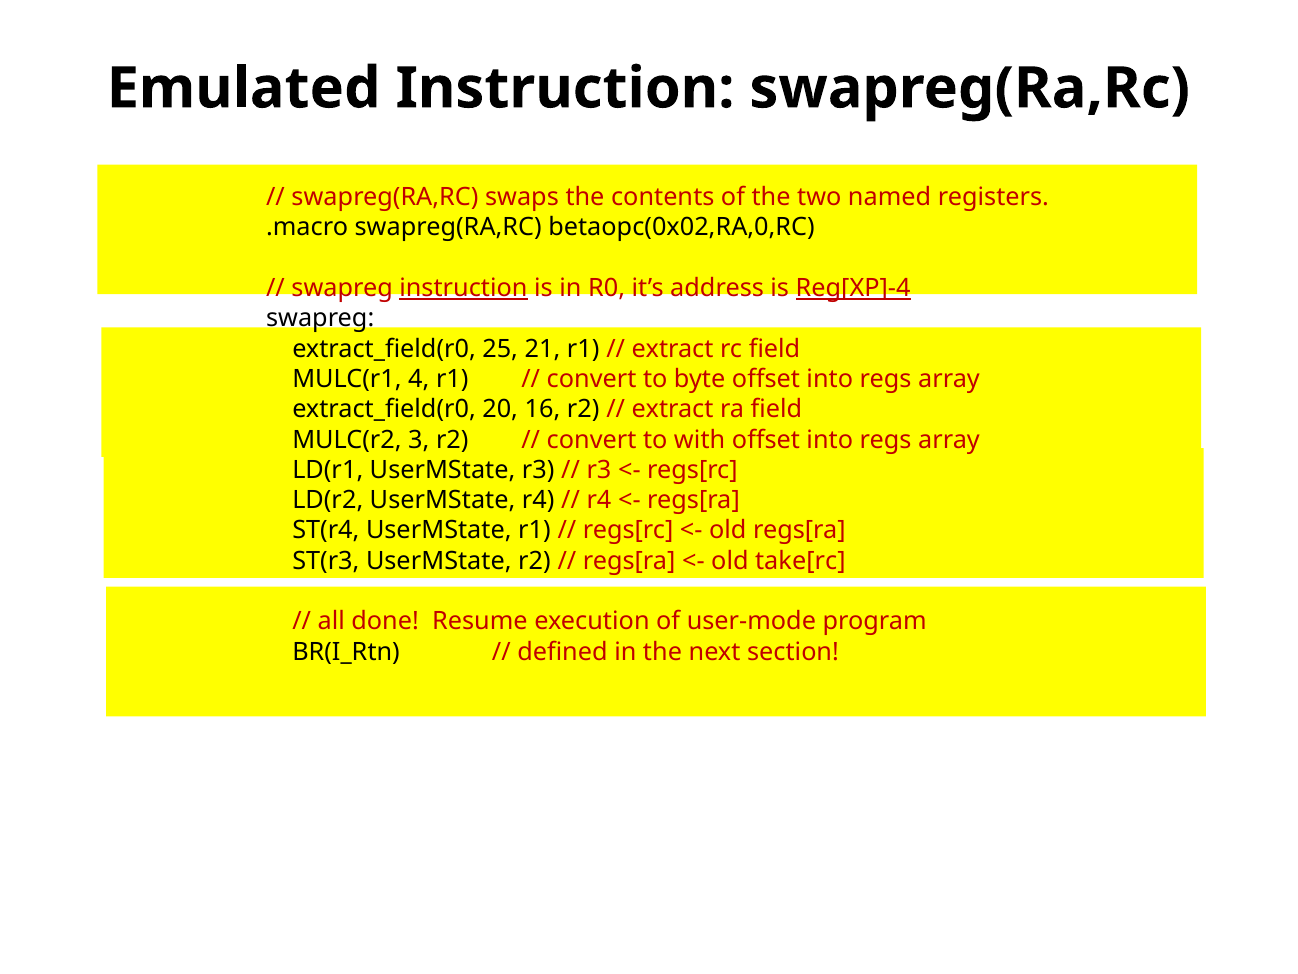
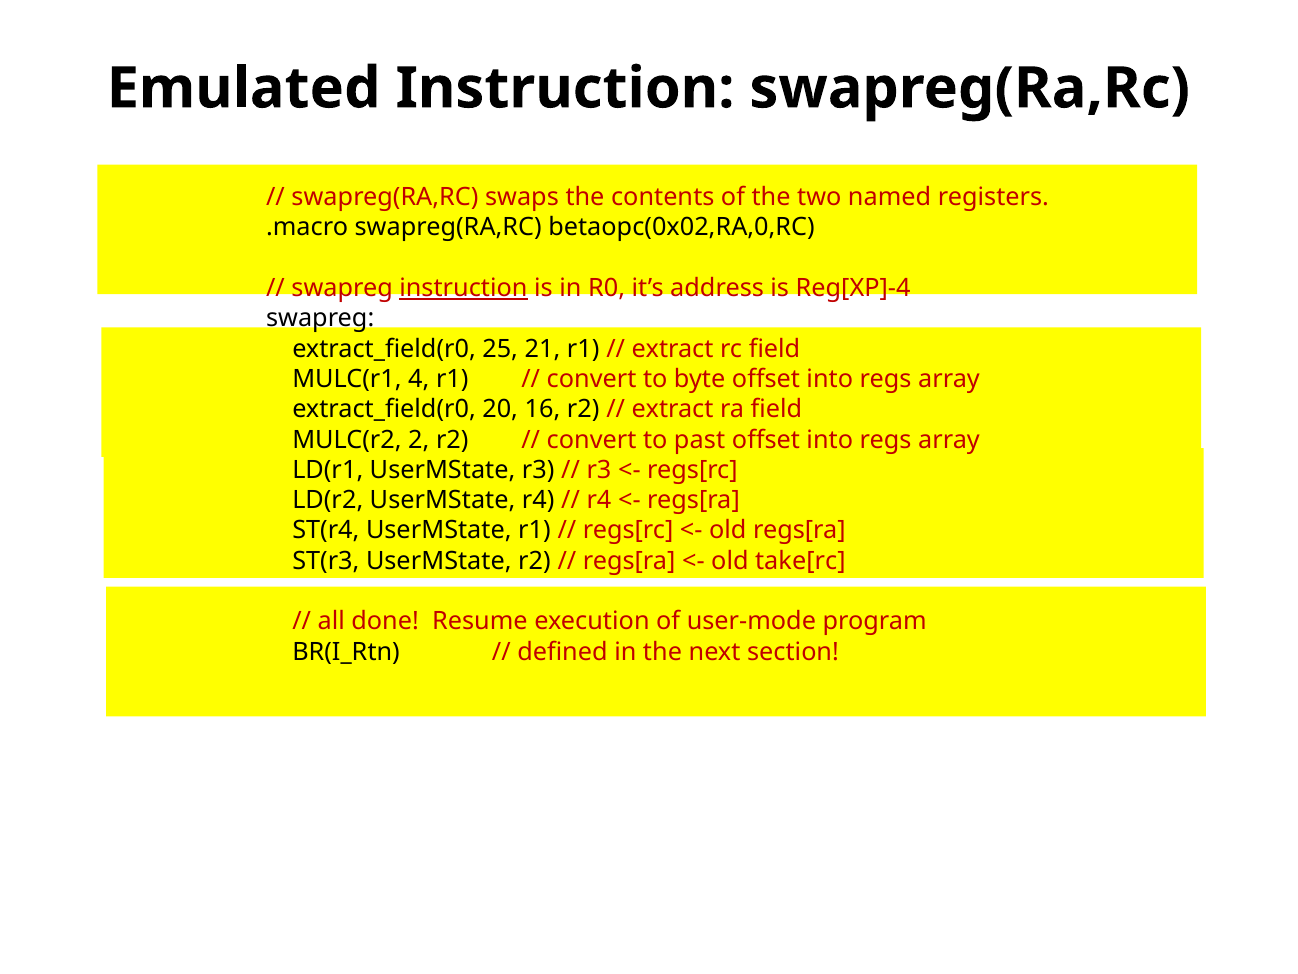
Reg[XP]-4 underline: present -> none
3: 3 -> 2
with: with -> past
